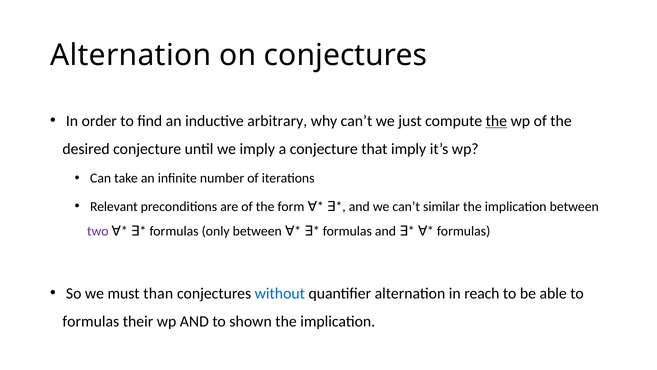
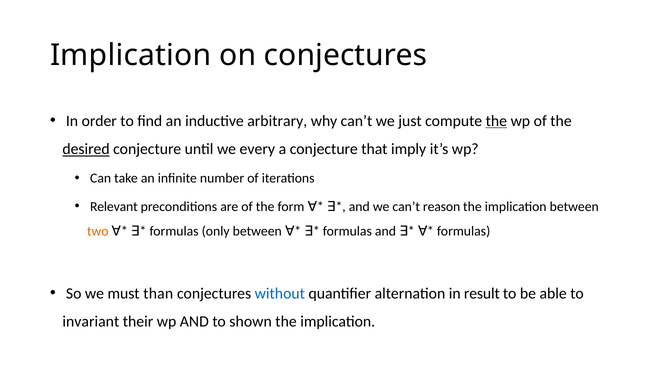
Alternation at (131, 55): Alternation -> Implication
desired underline: none -> present
we imply: imply -> every
similar: similar -> reason
two colour: purple -> orange
reach: reach -> result
formulas at (91, 321): formulas -> invariant
